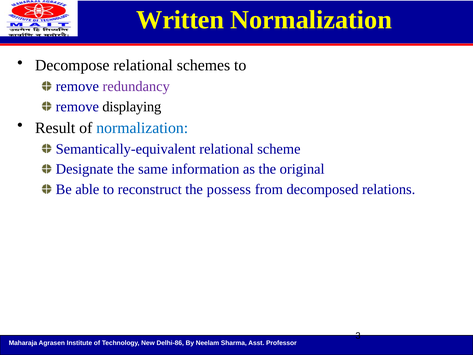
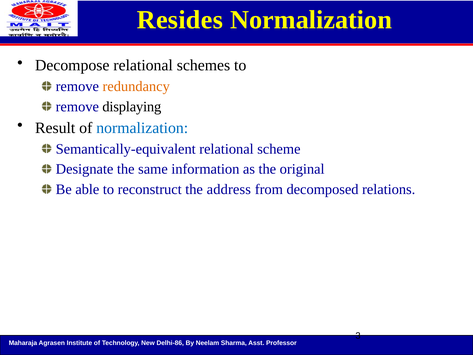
Written: Written -> Resides
redundancy colour: purple -> orange
possess: possess -> address
